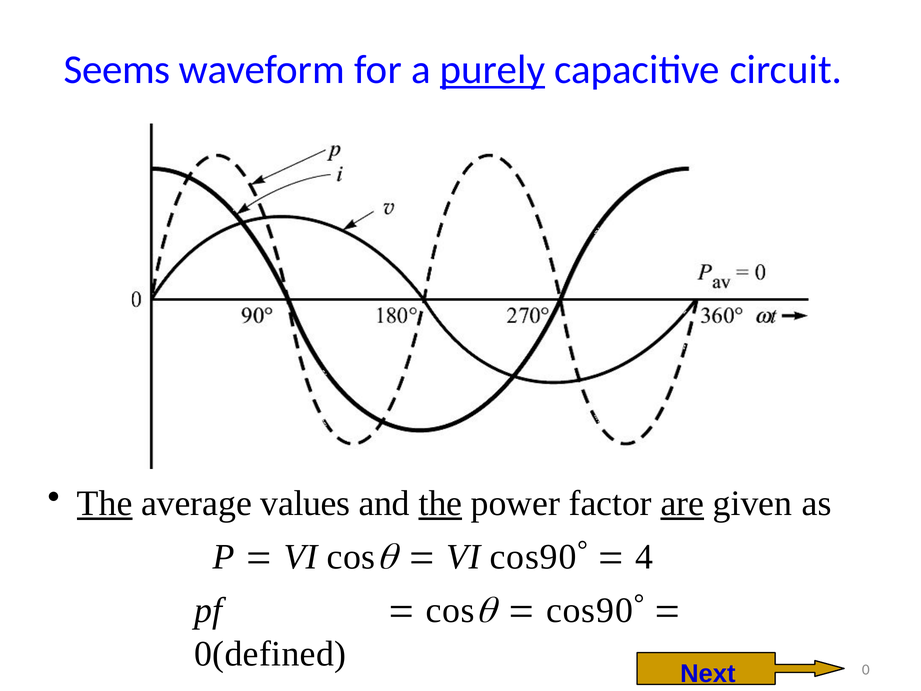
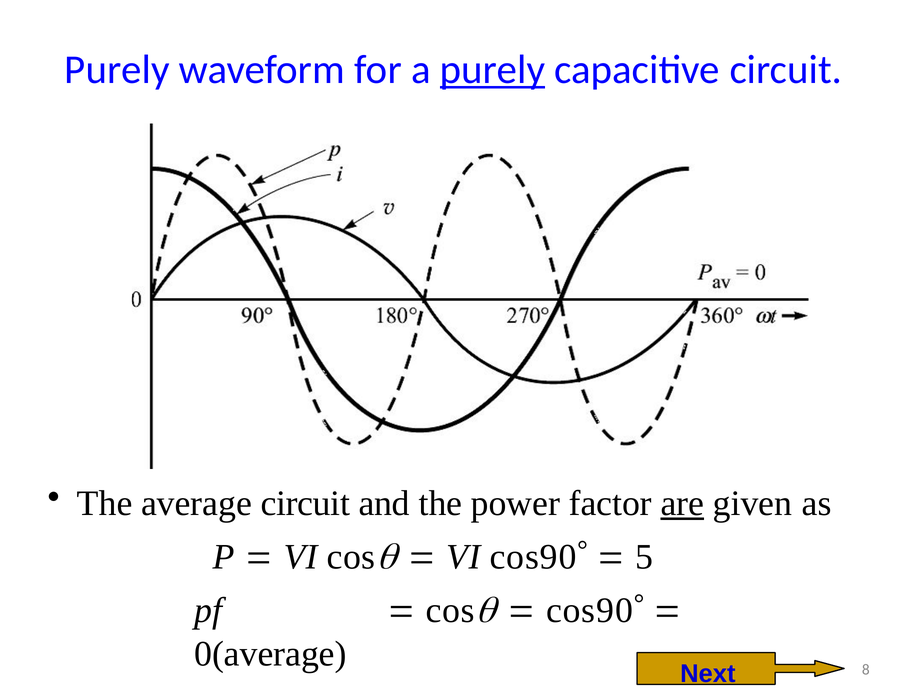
Seems at (117, 70): Seems -> Purely
The at (105, 503) underline: present -> none
average values: values -> circuit
the at (440, 503) underline: present -> none
4: 4 -> 5
0(defined: 0(defined -> 0(average
0: 0 -> 8
